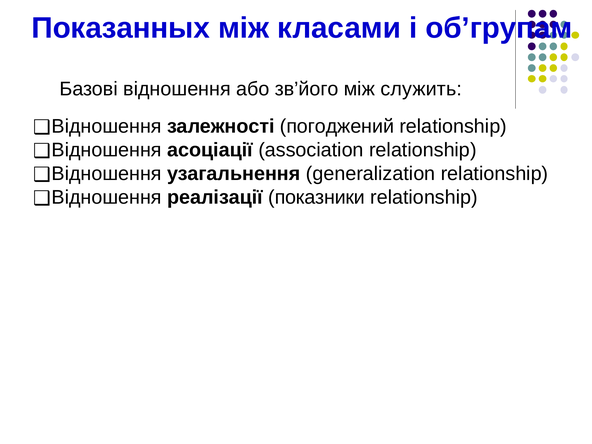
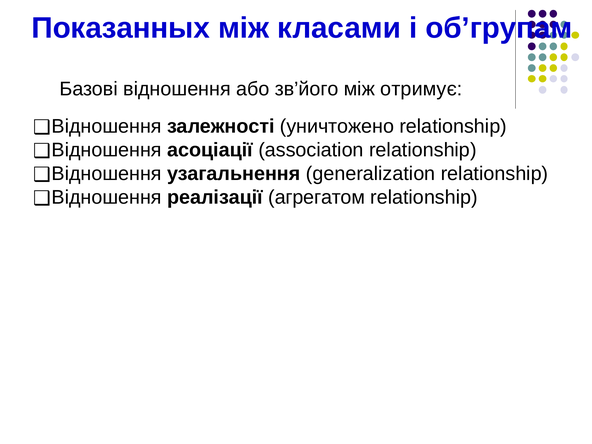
служить: служить -> отримує
погоджений: погоджений -> уничтожено
показники: показники -> агрегатом
